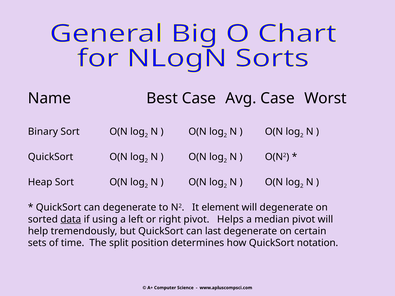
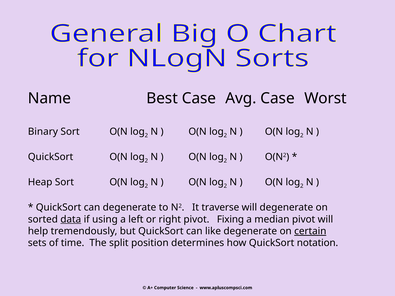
element: element -> traverse
Helps: Helps -> Fixing
last: last -> like
certain underline: none -> present
